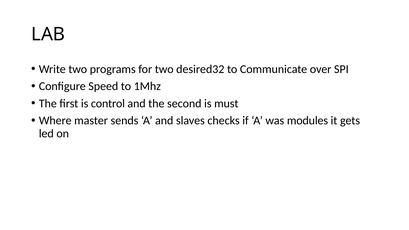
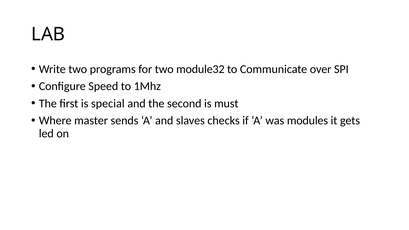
desired32: desired32 -> module32
control: control -> special
